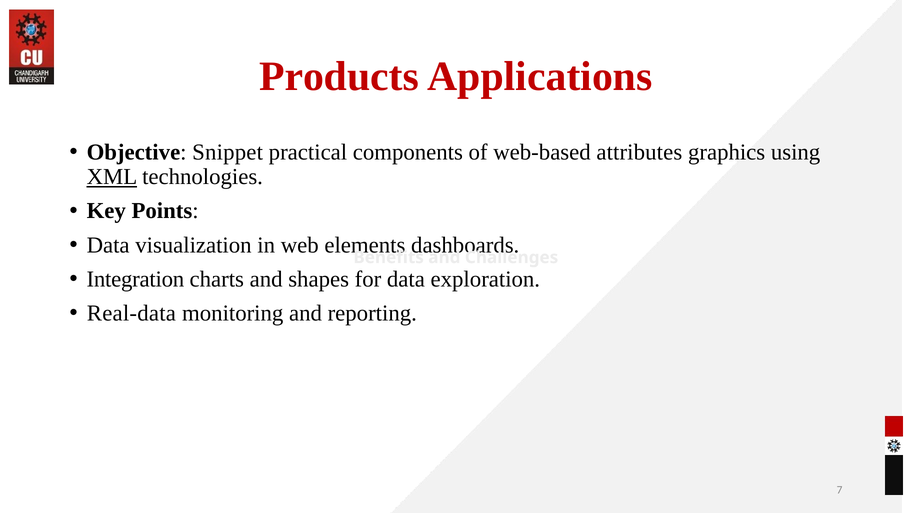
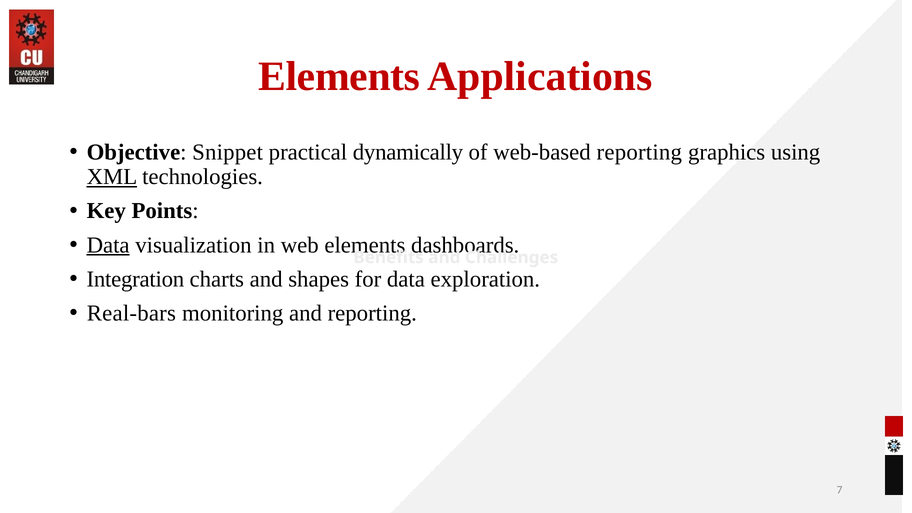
Products at (339, 77): Products -> Elements
components: components -> dynamically
web-based attributes: attributes -> reporting
Data at (108, 245) underline: none -> present
Real-data: Real-data -> Real-bars
